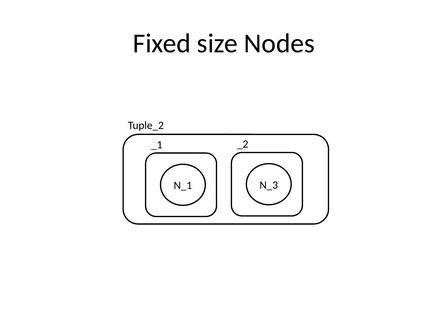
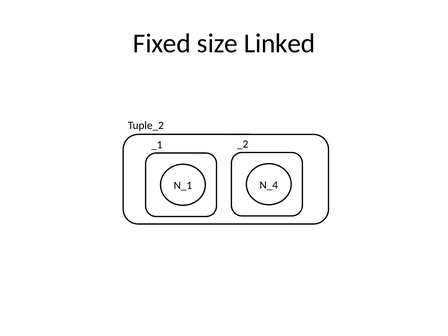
Nodes: Nodes -> Linked
N_3: N_3 -> N_4
